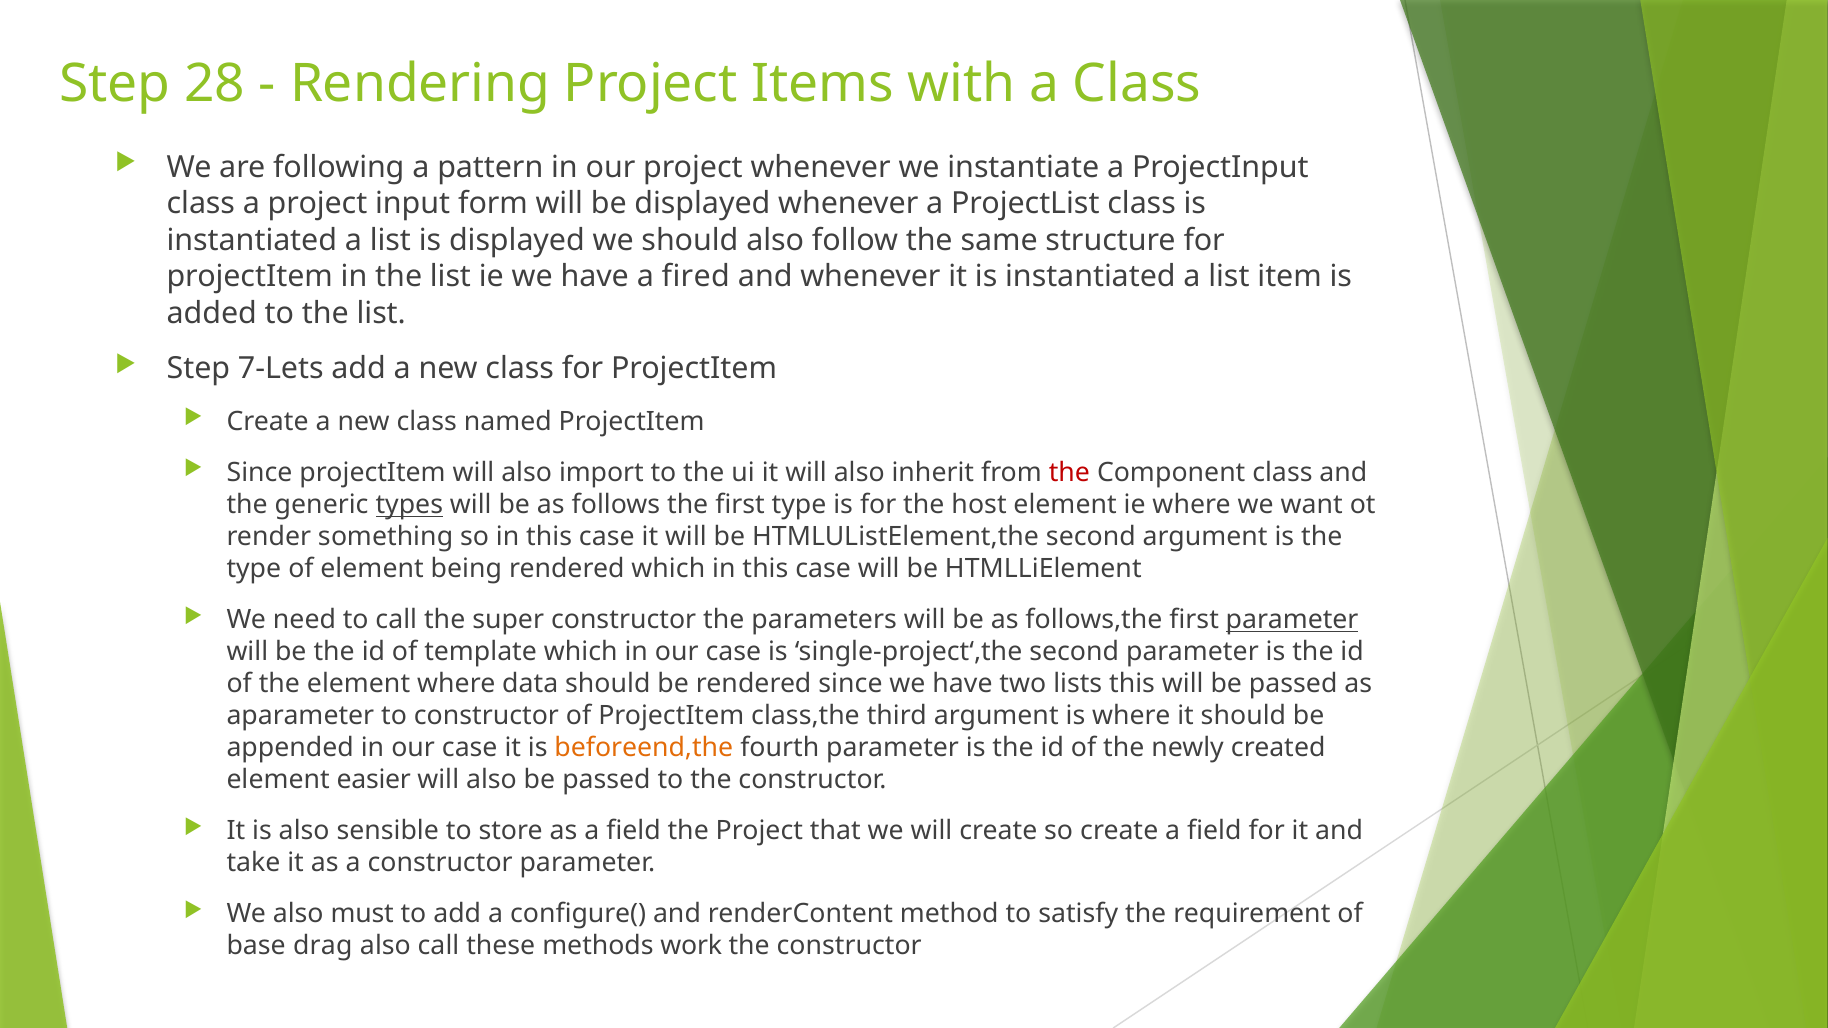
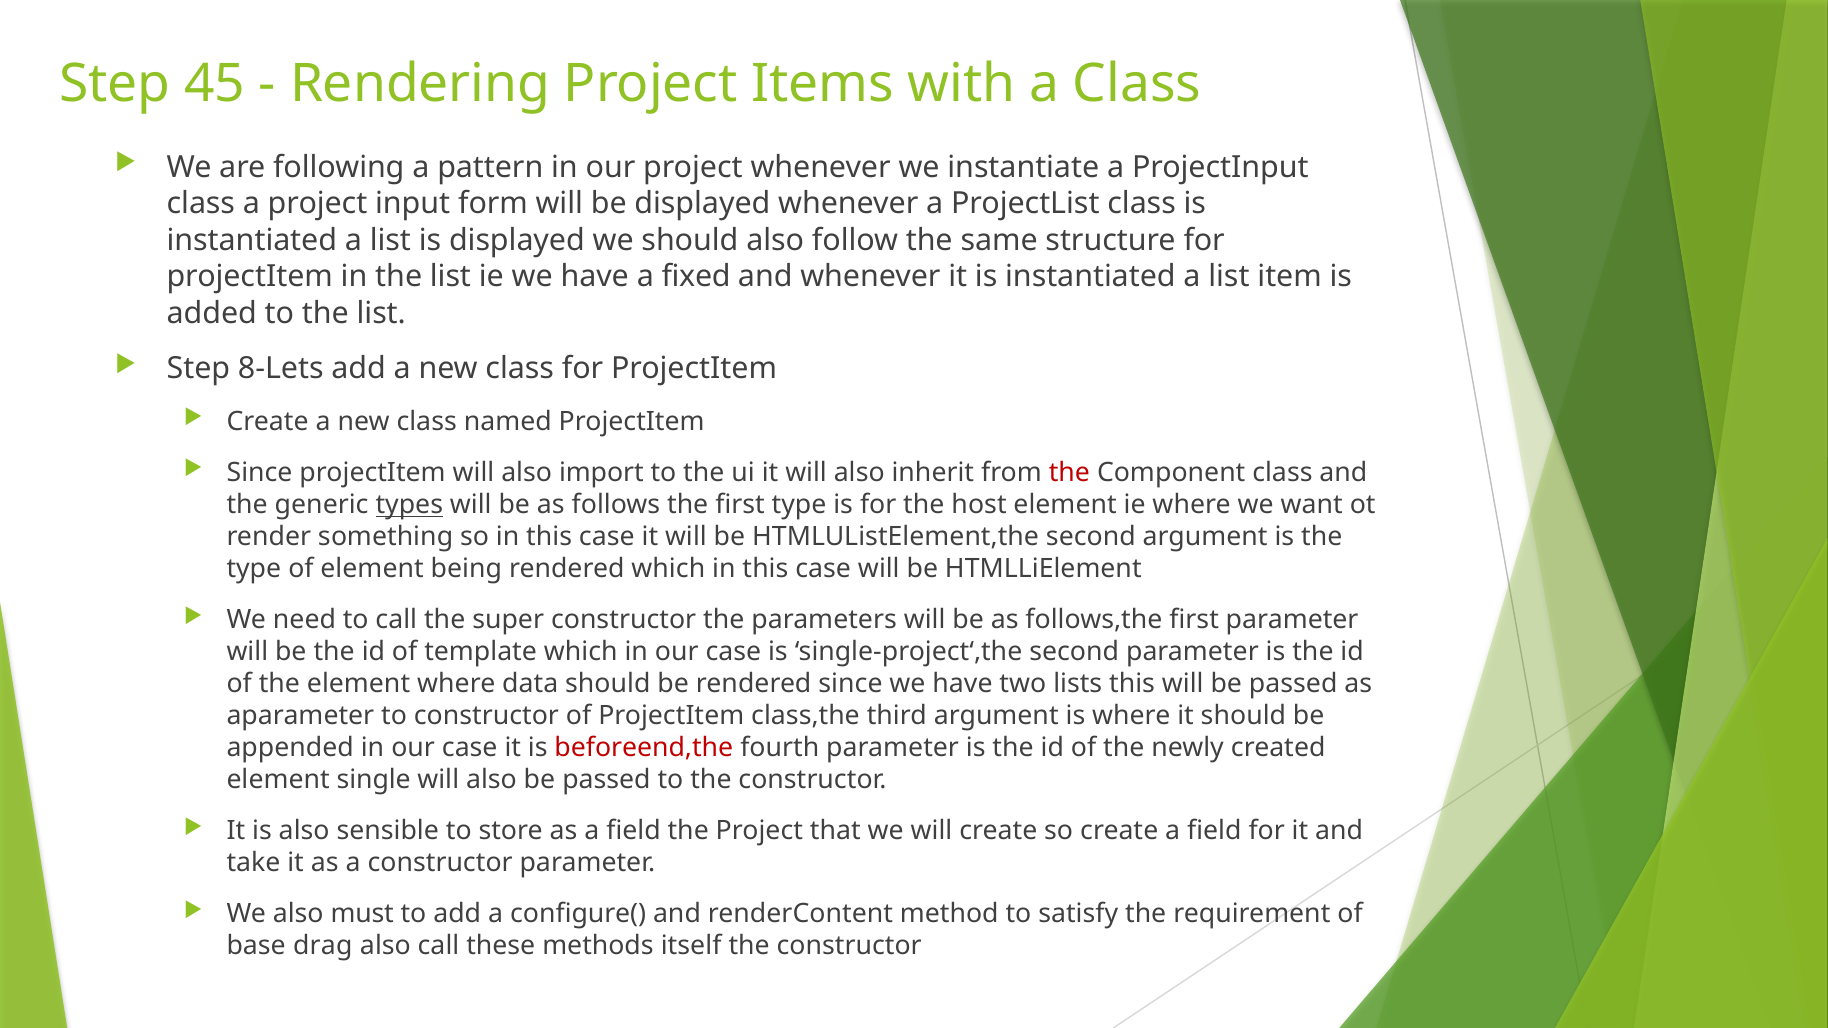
28: 28 -> 45
fired: fired -> fixed
7-Lets: 7-Lets -> 8-Lets
parameter at (1292, 620) underline: present -> none
beforeend,the colour: orange -> red
easier: easier -> single
work: work -> itself
